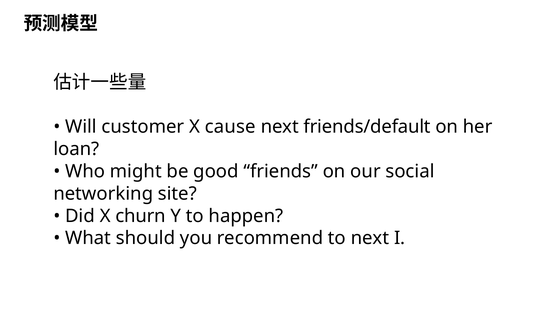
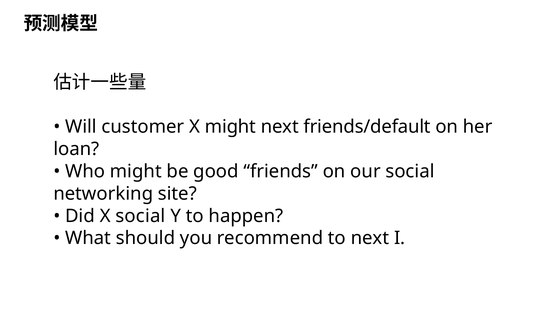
X cause: cause -> might
X churn: churn -> social
